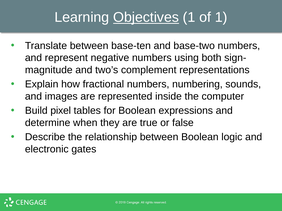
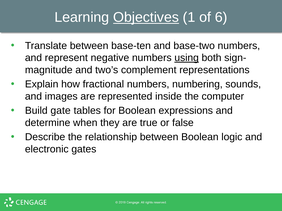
of 1: 1 -> 6
using underline: none -> present
pixel: pixel -> gate
